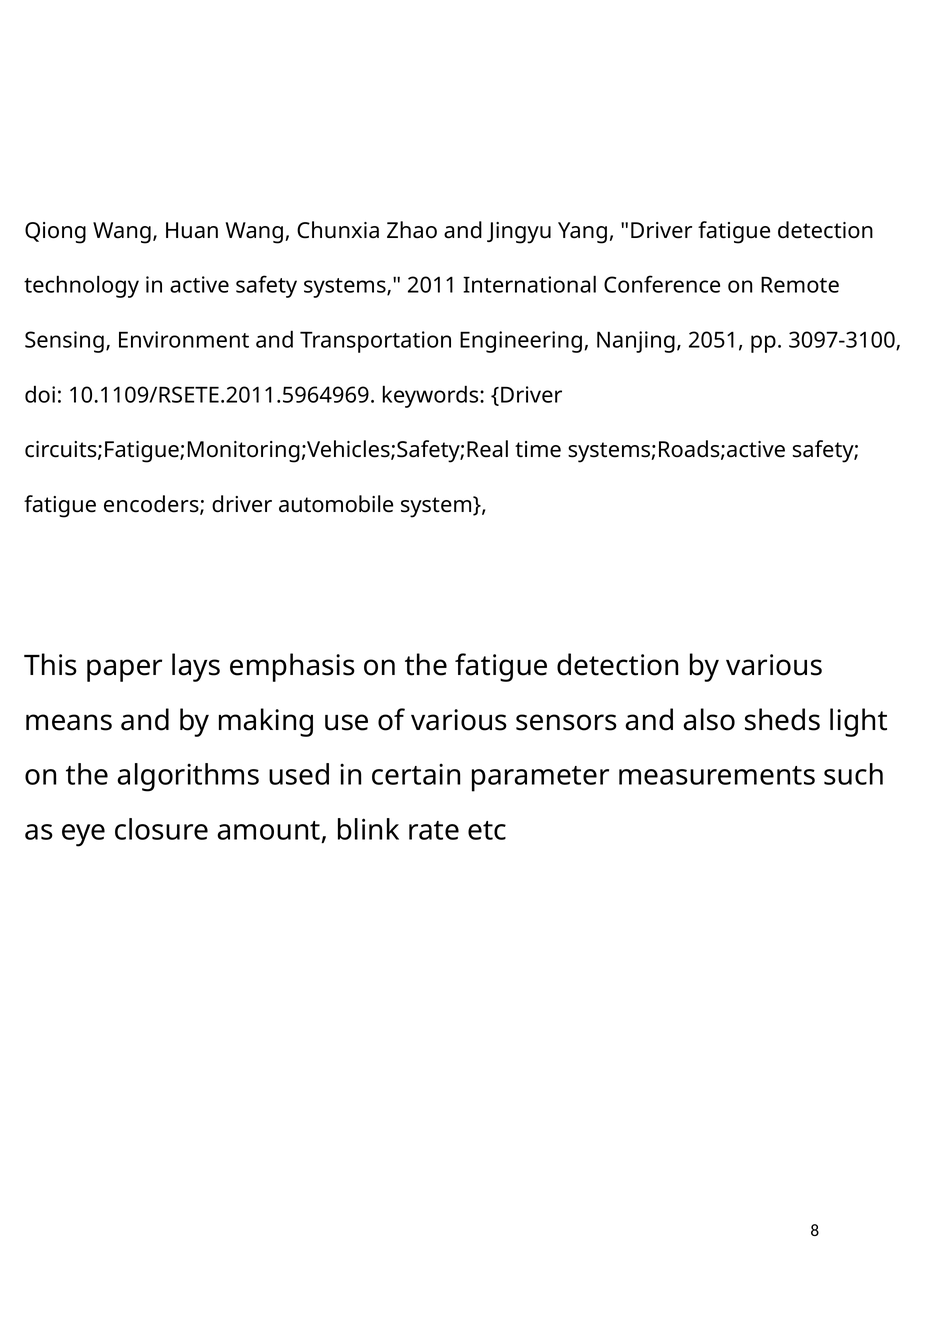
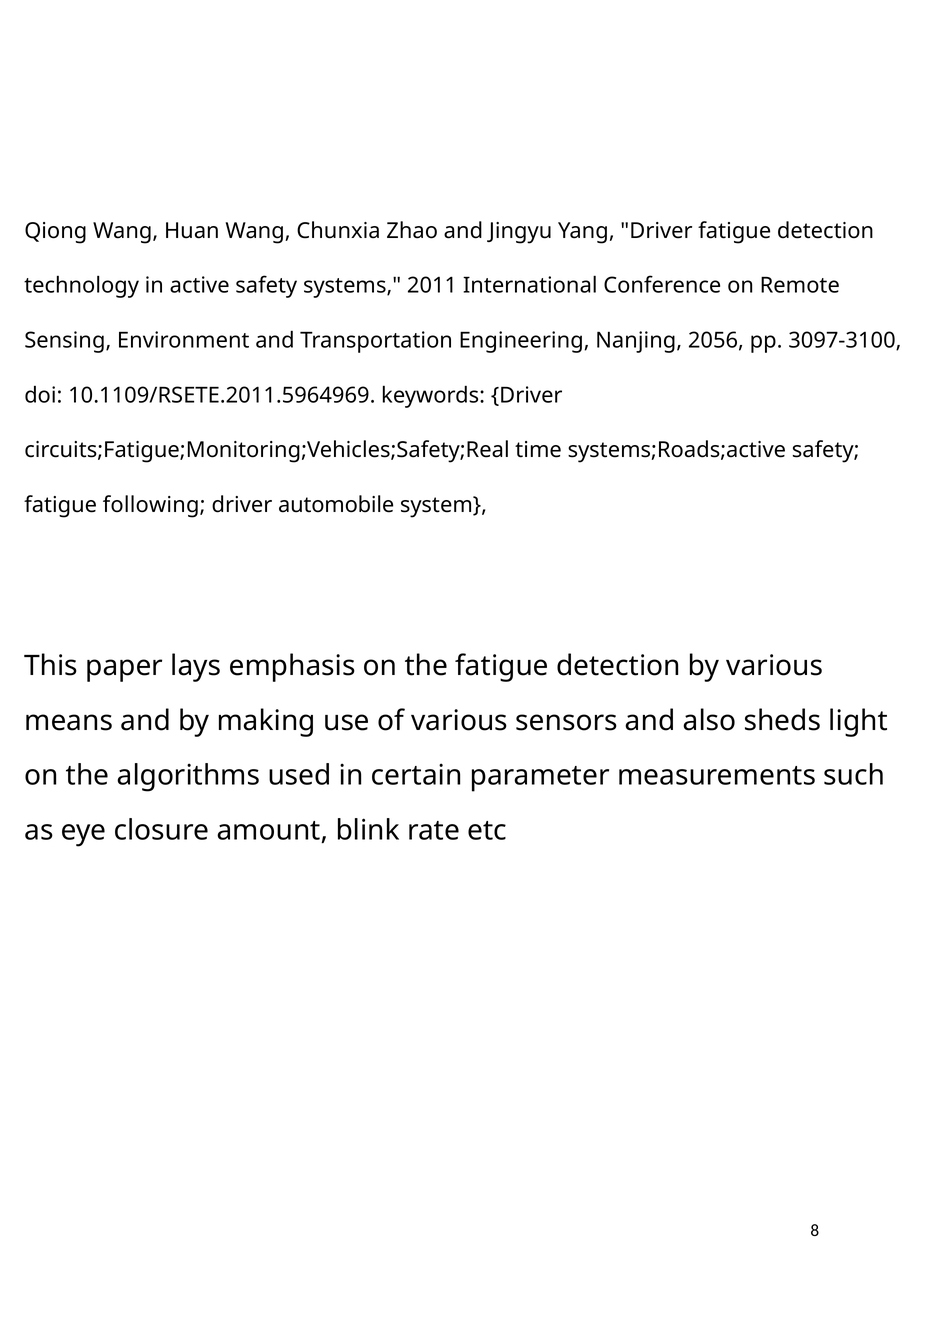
2051: 2051 -> 2056
encoders: encoders -> following
